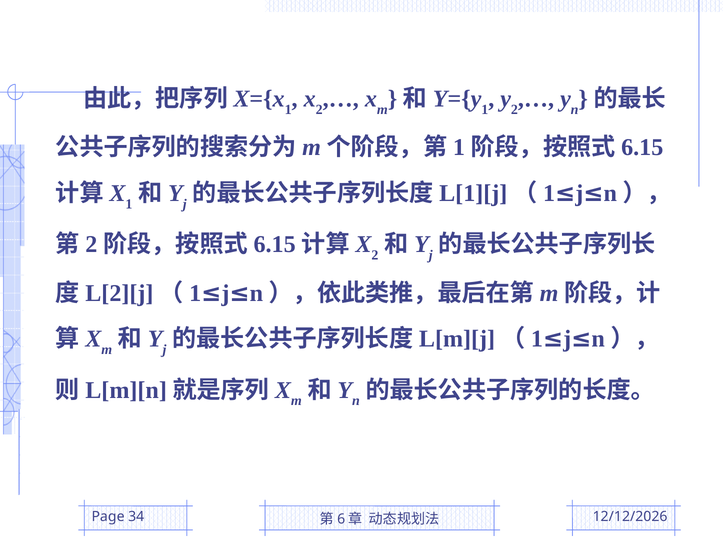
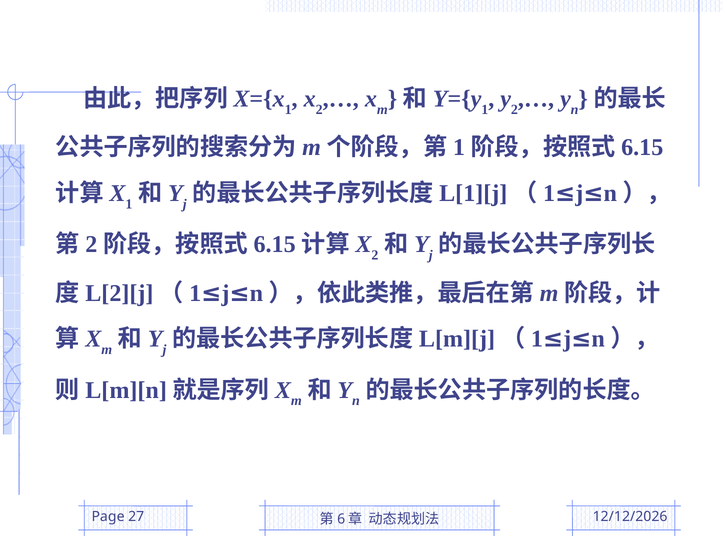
34: 34 -> 27
